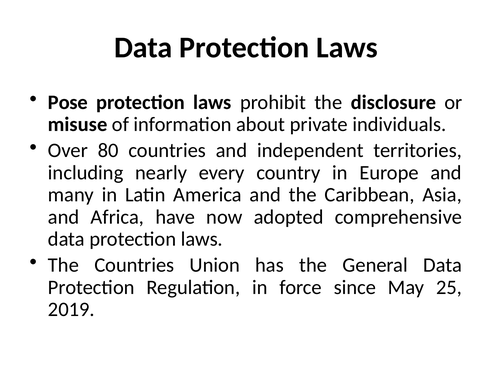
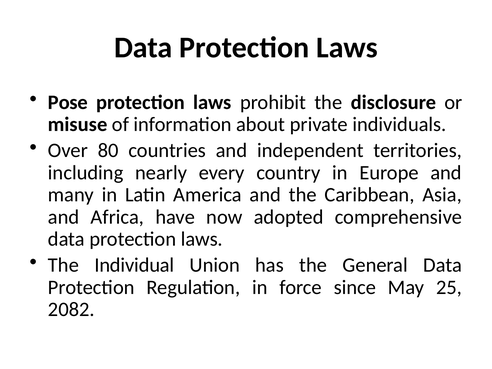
The Countries: Countries -> Individual
2019: 2019 -> 2082
